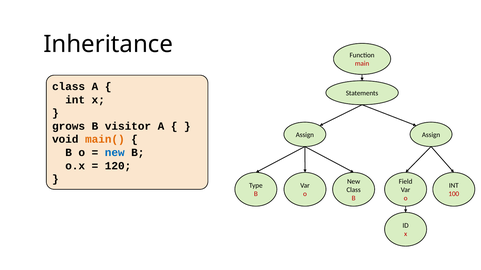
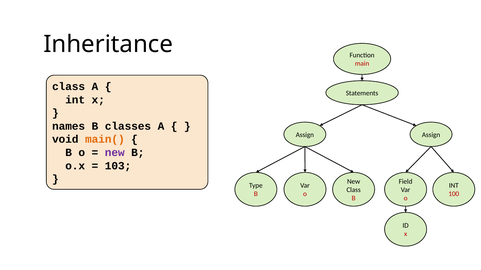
grows: grows -> names
visitor: visitor -> classes
new at (115, 153) colour: blue -> purple
120: 120 -> 103
